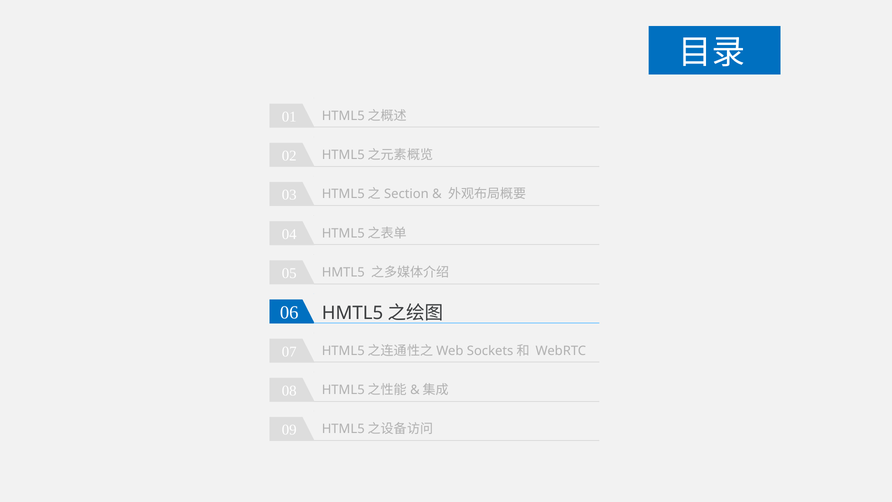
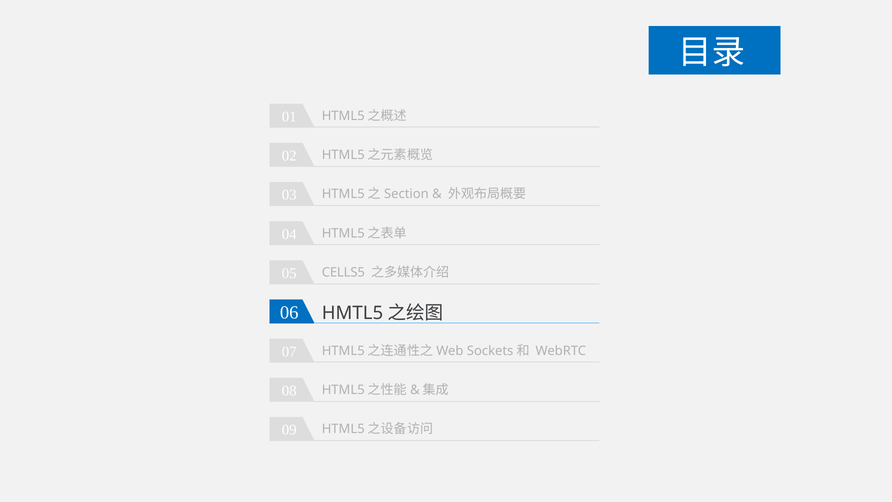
05 HMTL5: HMTL5 -> CELLS5
